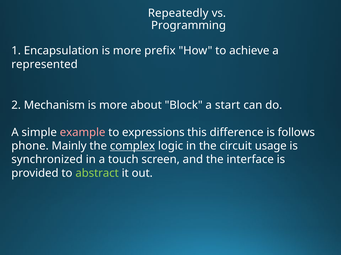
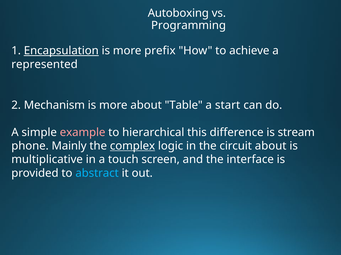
Repeatedly: Repeatedly -> Autoboxing
Encapsulation underline: none -> present
Block: Block -> Table
expressions: expressions -> hierarchical
follows: follows -> stream
circuit usage: usage -> about
synchronized: synchronized -> multiplicative
abstract colour: light green -> light blue
